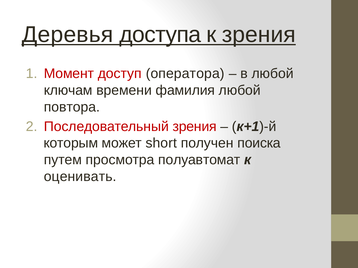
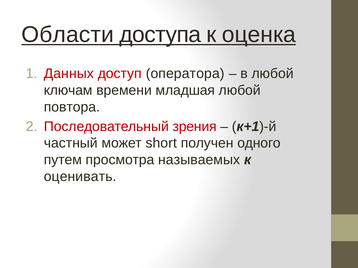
Деревья: Деревья -> Области
к зрения: зрения -> оценка
Момент: Момент -> Данных
фамилия: фамилия -> младшая
которым: которым -> частный
поиска: поиска -> одного
полуавтомат: полуавтомат -> называемых
